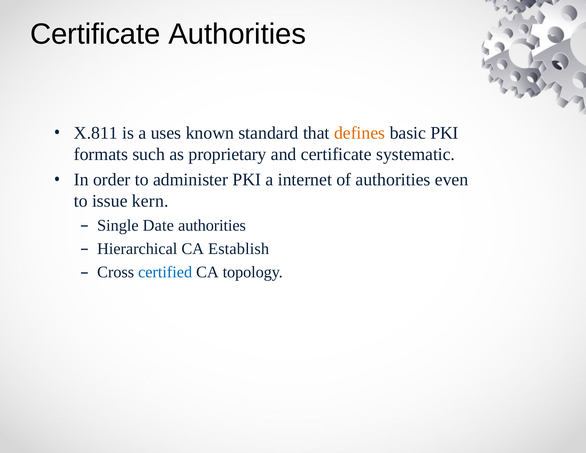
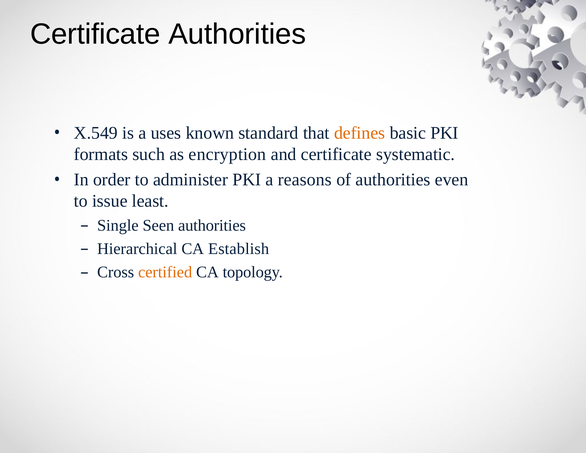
X.811: X.811 -> X.549
proprietary: proprietary -> encryption
internet: internet -> reasons
kern: kern -> least
Date: Date -> Seen
certified colour: blue -> orange
